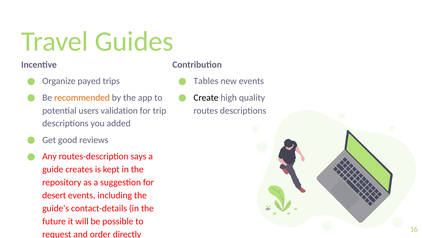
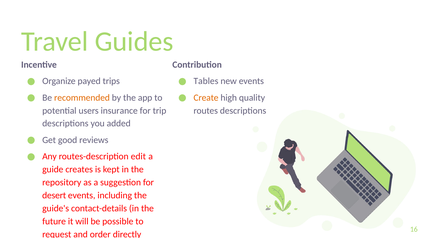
Create colour: black -> orange
validation: validation -> insurance
says: says -> edit
